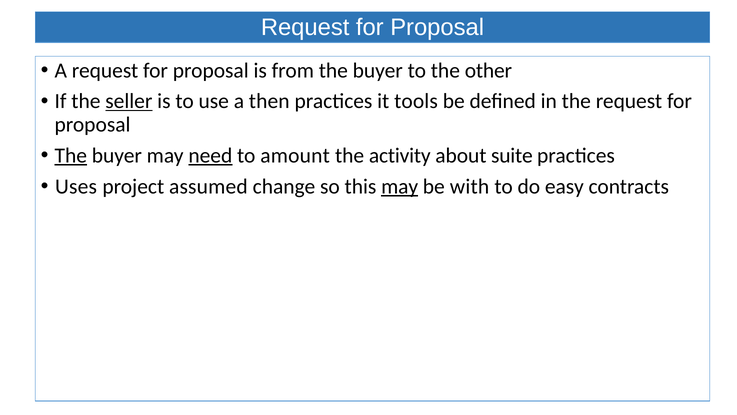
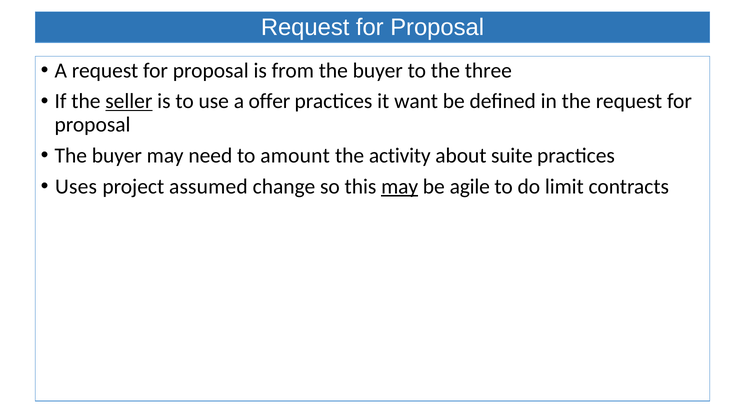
other: other -> three
then: then -> offer
tools: tools -> want
The at (71, 155) underline: present -> none
need underline: present -> none
with: with -> agile
easy: easy -> limit
